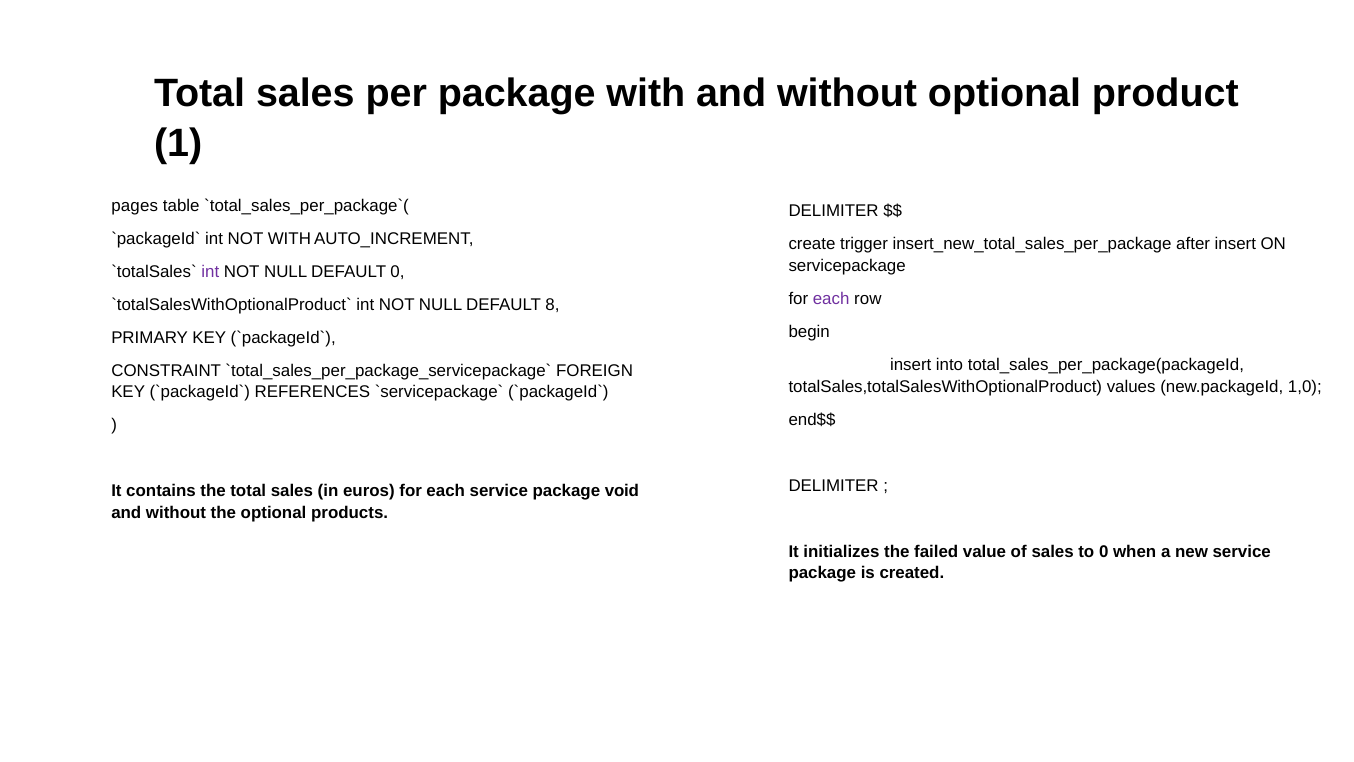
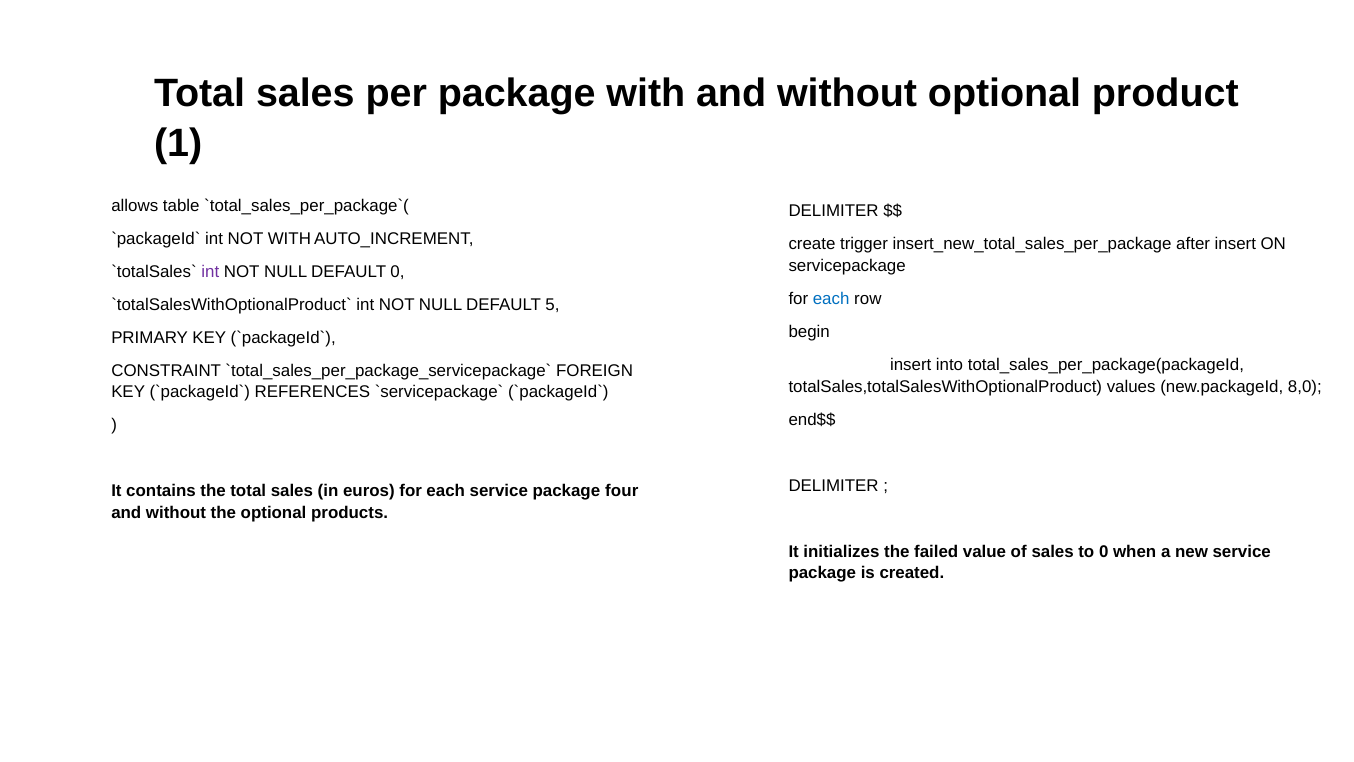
pages: pages -> allows
each at (831, 299) colour: purple -> blue
8: 8 -> 5
1,0: 1,0 -> 8,0
void: void -> four
